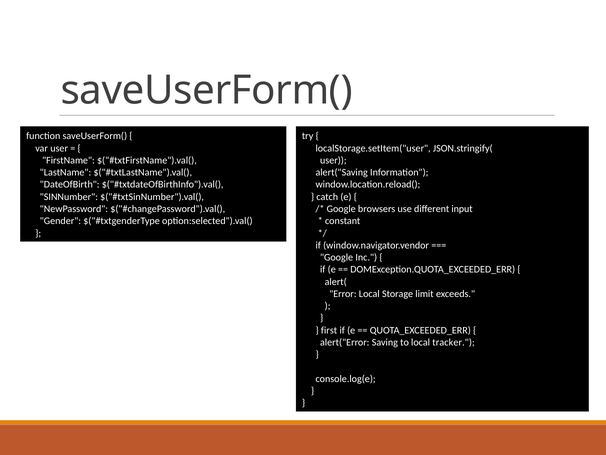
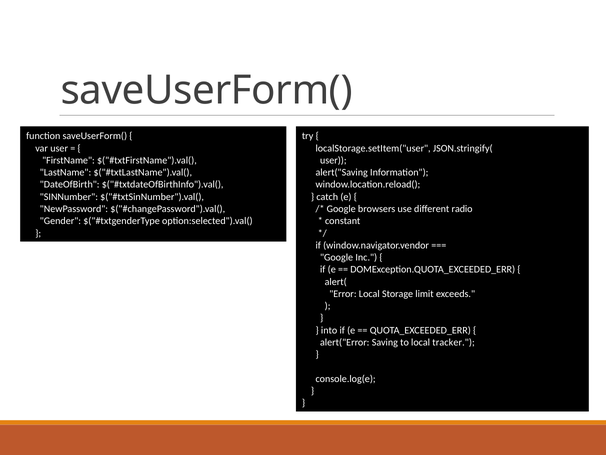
input: input -> radio
first: first -> into
